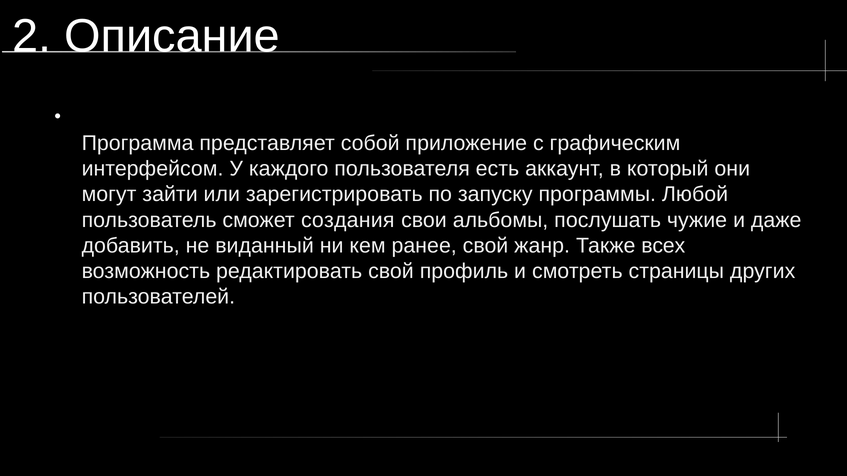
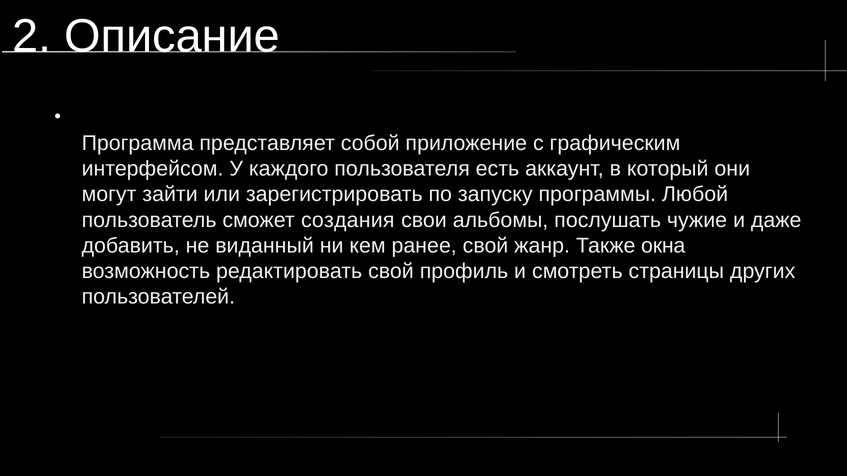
всех: всех -> окна
